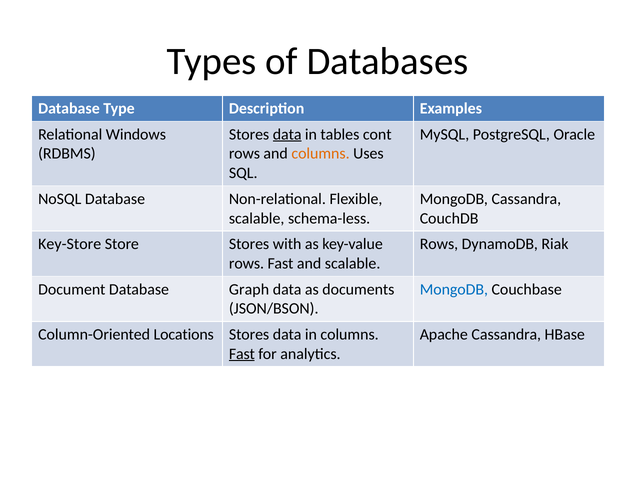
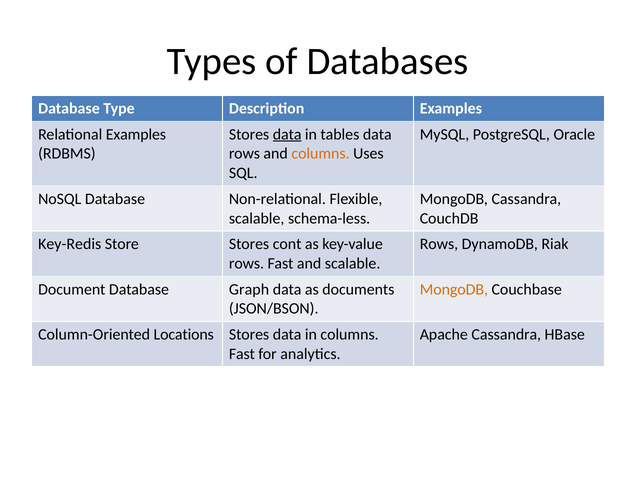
Relational Windows: Windows -> Examples
tables cont: cont -> data
Key-Store: Key-Store -> Key-Redis
with: with -> cont
MongoDB at (454, 289) colour: blue -> orange
Fast at (242, 354) underline: present -> none
